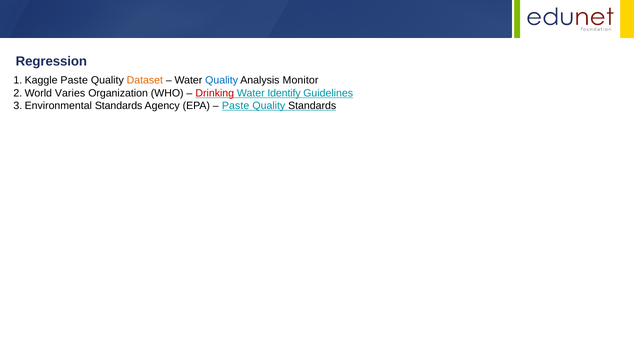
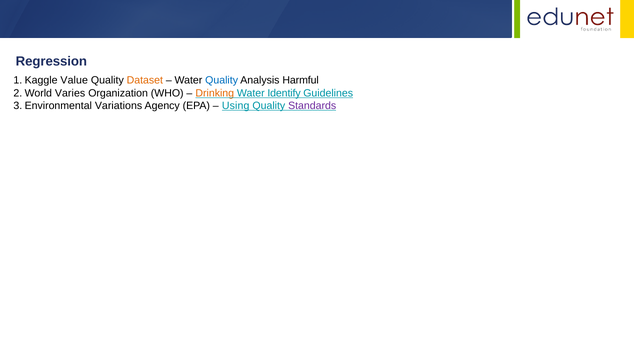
Paste at (74, 80): Paste -> Value
Monitor: Monitor -> Harmful
Drinking colour: red -> orange
Standards at (119, 106): Standards -> Variations
Paste at (236, 106): Paste -> Using
Standards at (312, 106) colour: black -> purple
